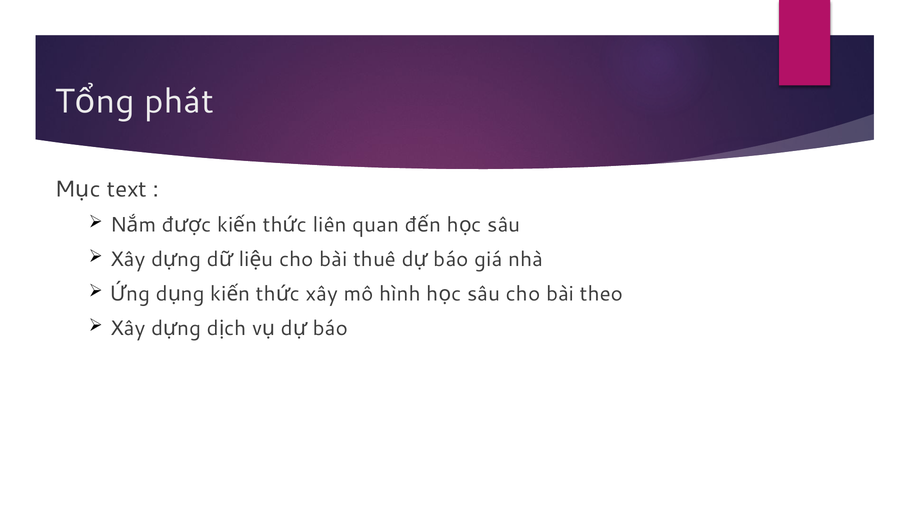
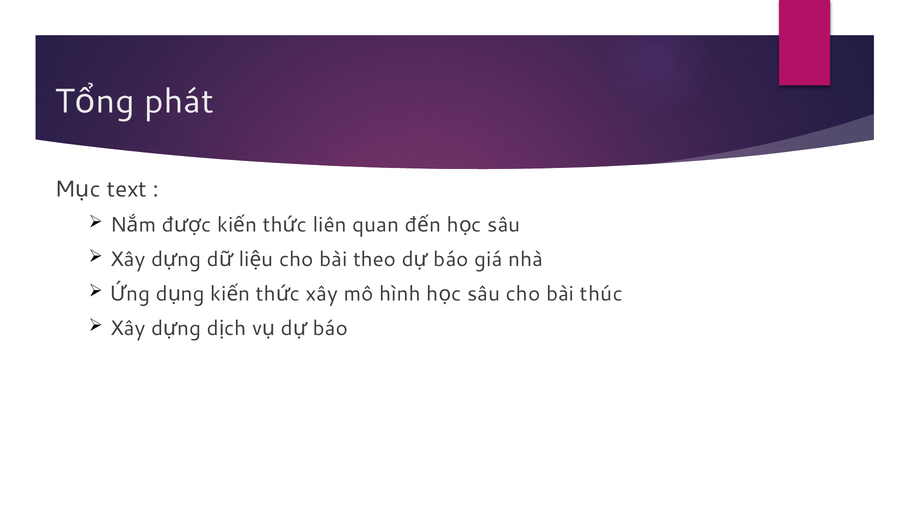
thuê: thuê -> theo
theo: theo -> thúc
